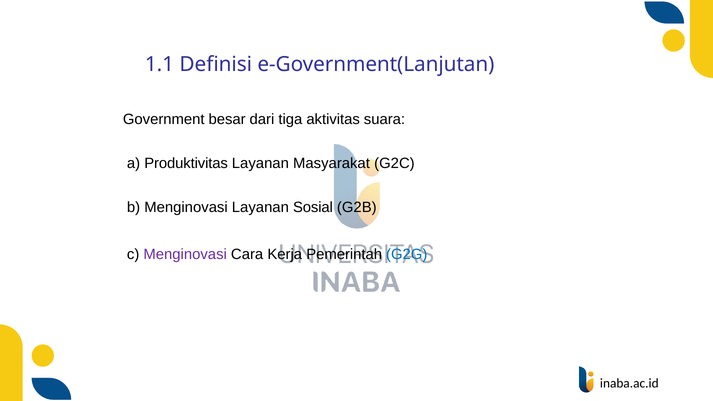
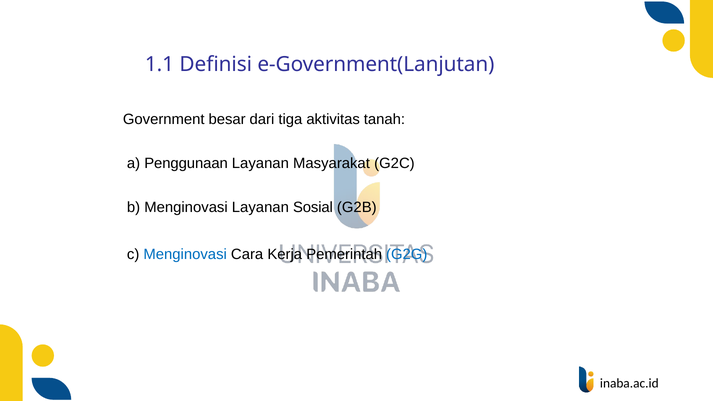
suara: suara -> tanah
Produktivitas: Produktivitas -> Penggunaan
Menginovasi at (185, 255) colour: purple -> blue
